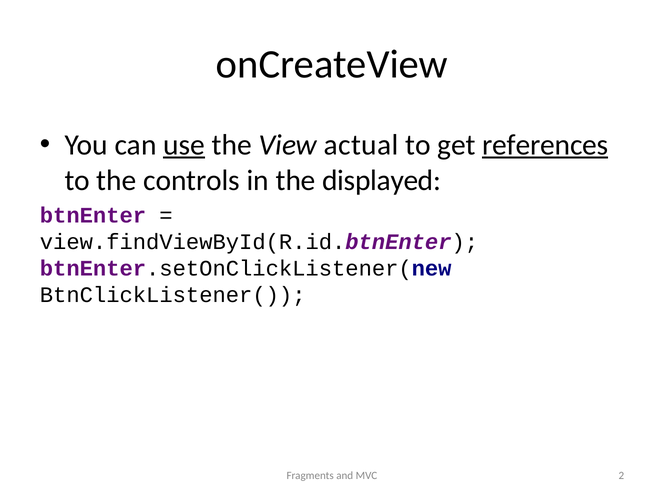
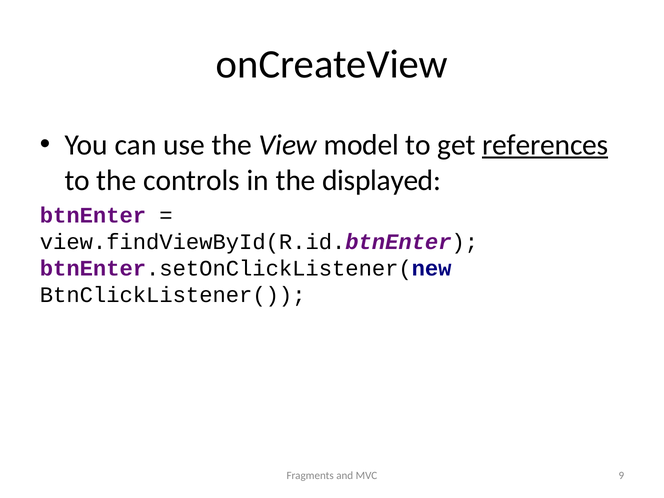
use underline: present -> none
actual: actual -> model
2: 2 -> 9
